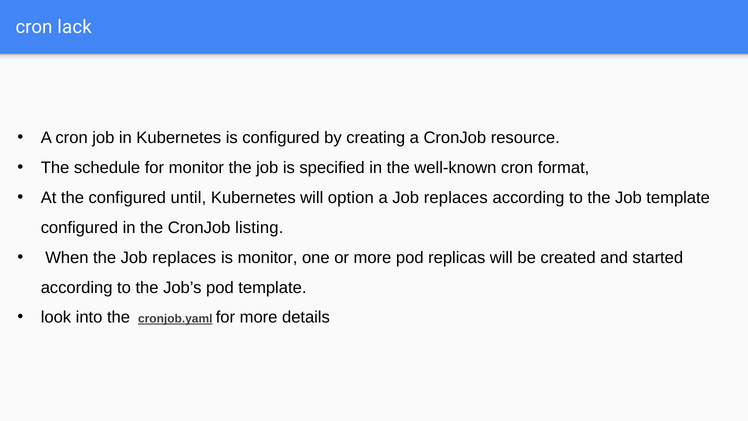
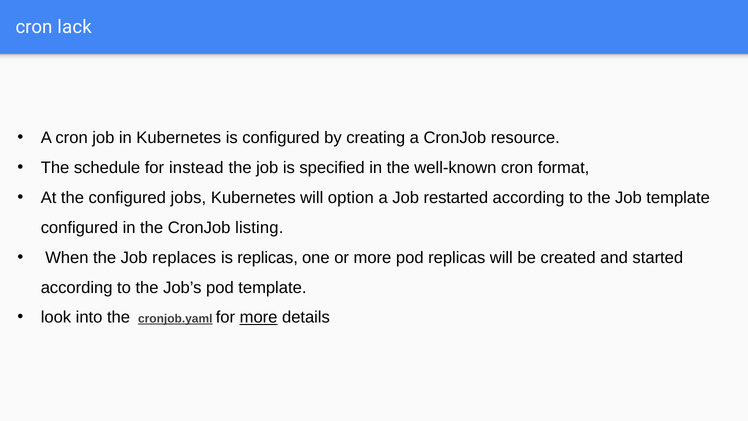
for monitor: monitor -> instead
until: until -> jobs
a Job replaces: replaces -> restarted
is monitor: monitor -> replicas
more at (259, 317) underline: none -> present
